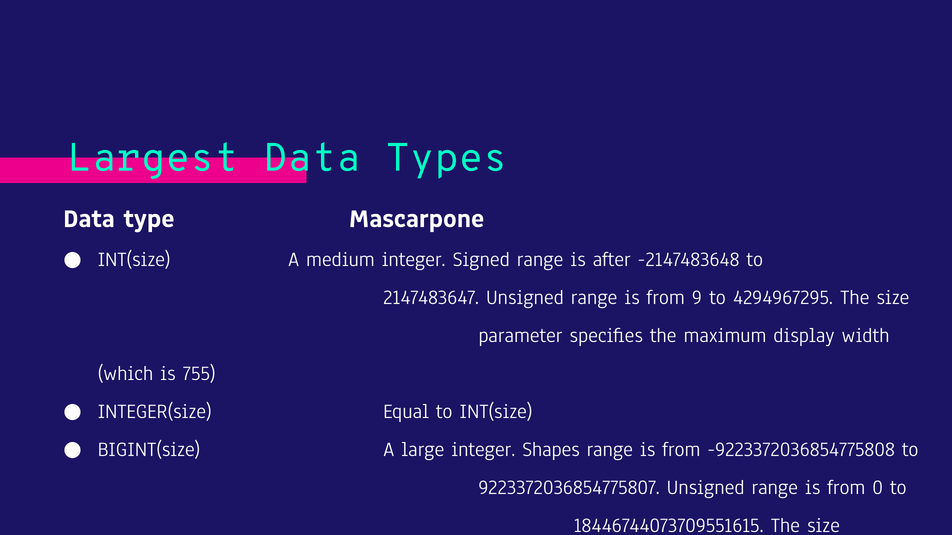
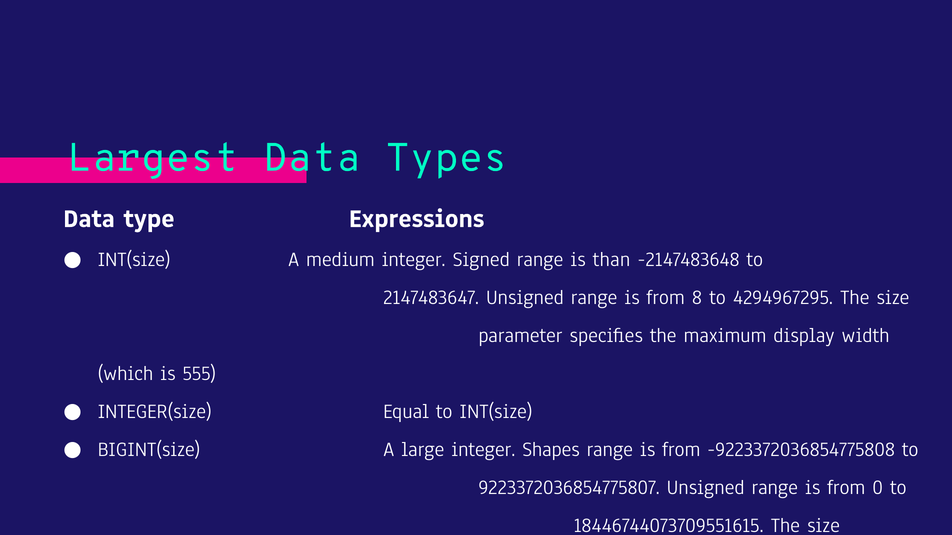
Mascarpone: Mascarpone -> Expressions
after: after -> than
9: 9 -> 8
755: 755 -> 555
